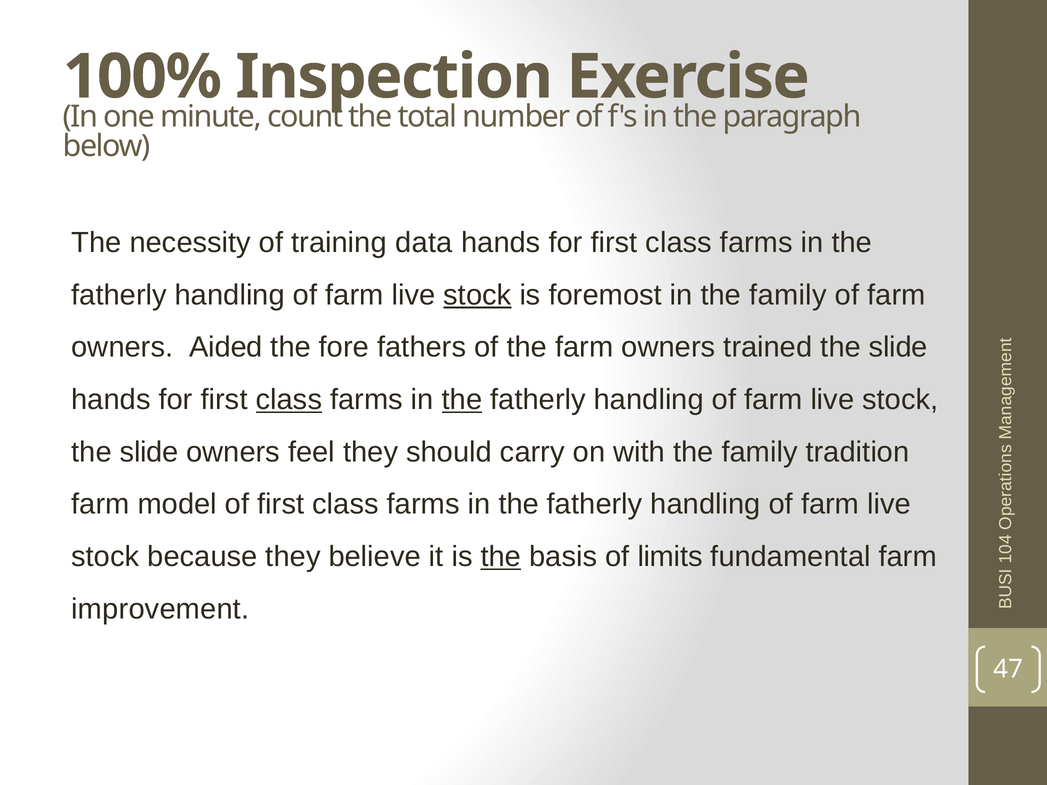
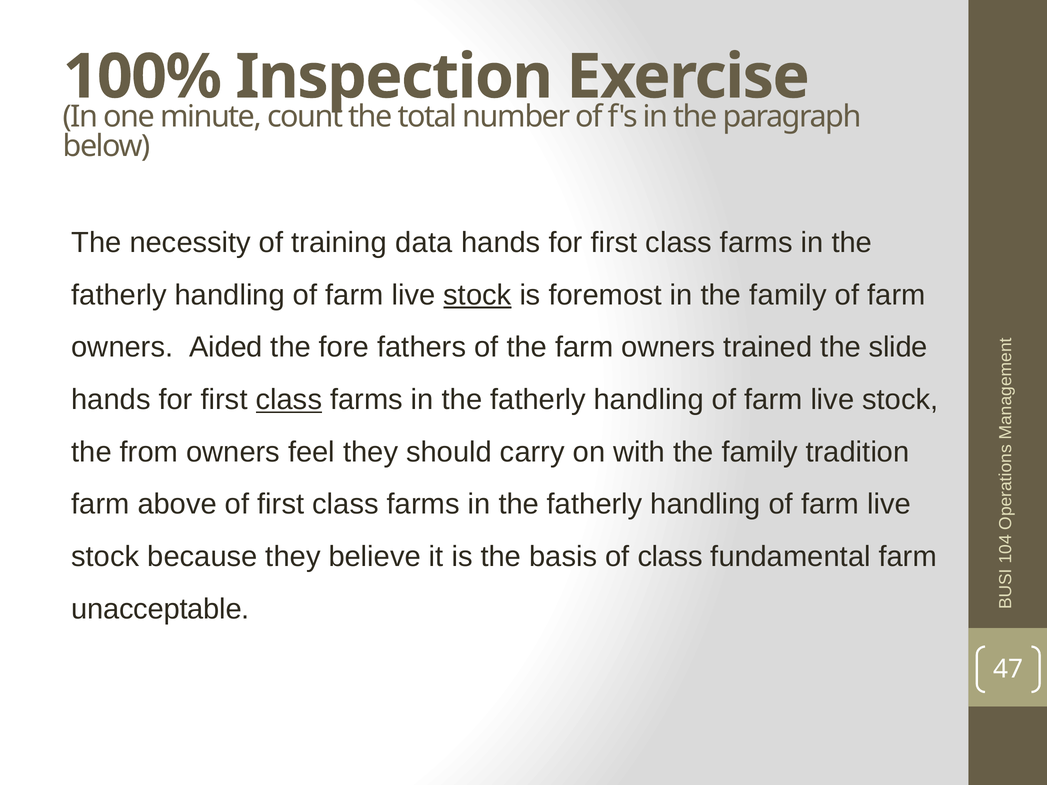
the at (462, 400) underline: present -> none
slide at (149, 452): slide -> from
model: model -> above
the at (501, 557) underline: present -> none
of limits: limits -> class
improvement: improvement -> unacceptable
